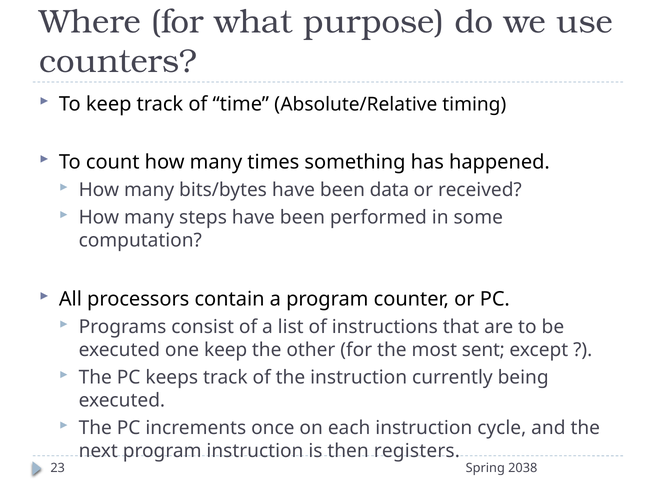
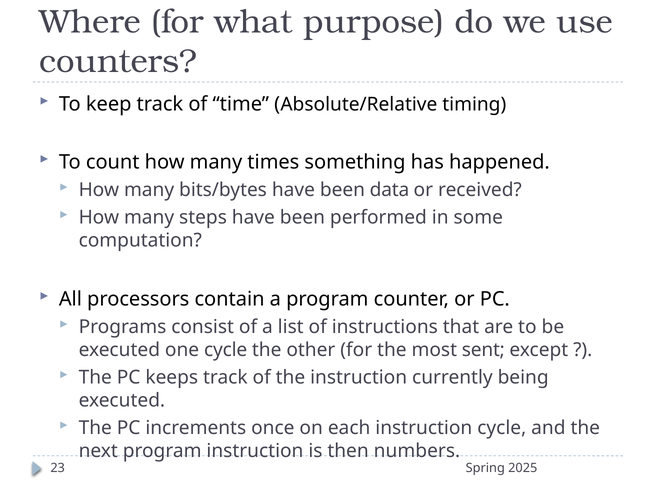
one keep: keep -> cycle
registers: registers -> numbers
2038: 2038 -> 2025
